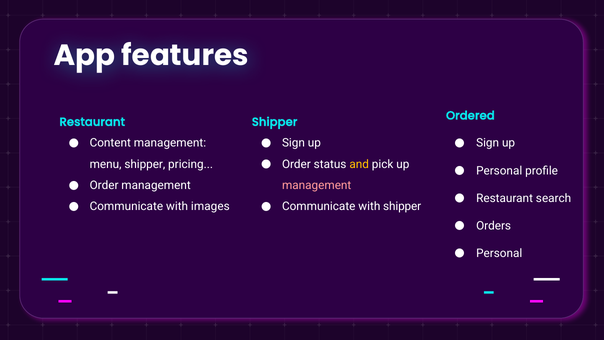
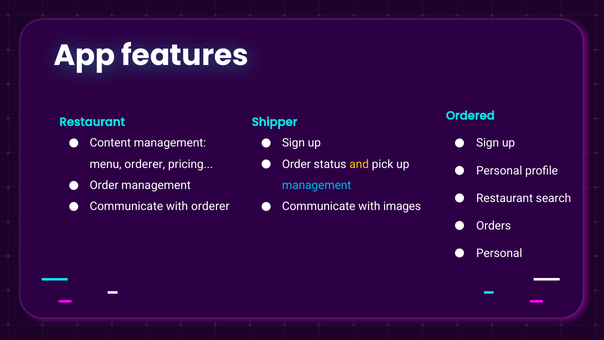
menu shipper: shipper -> orderer
management at (317, 185) colour: pink -> light blue
with images: images -> orderer
with shipper: shipper -> images
